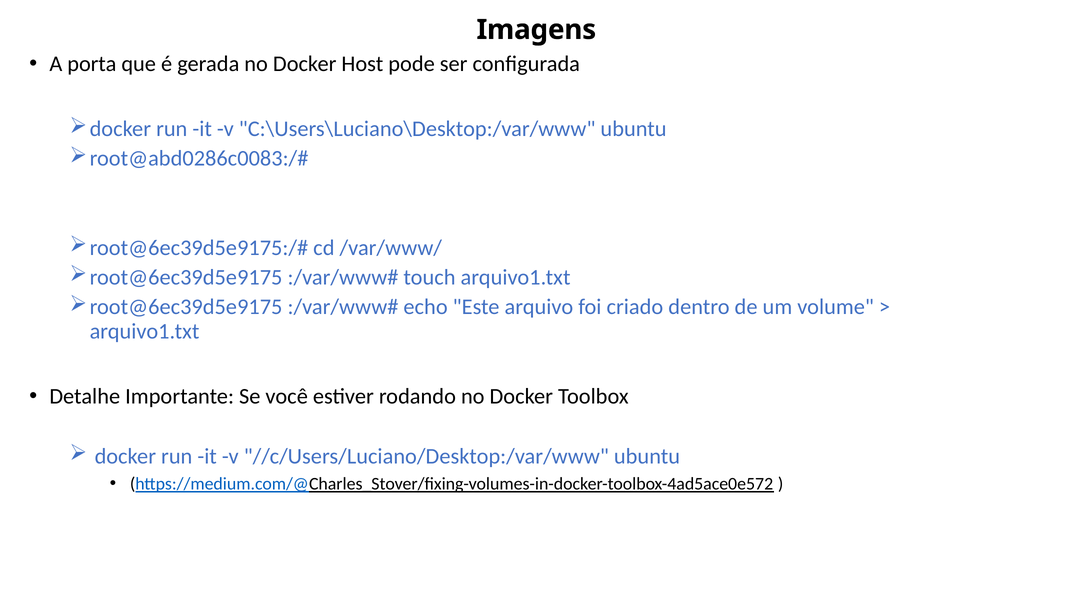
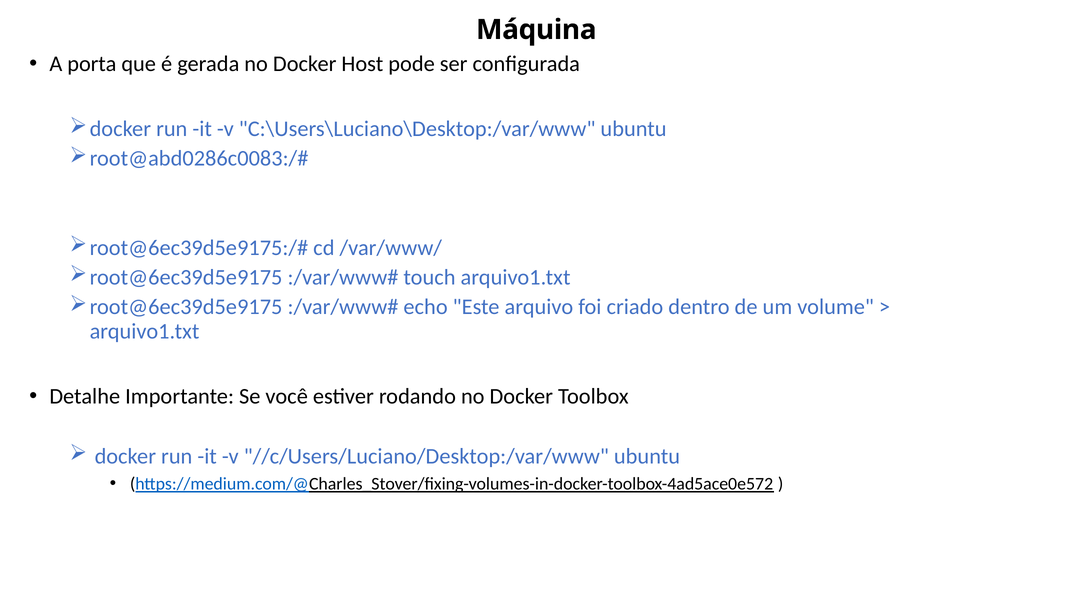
Imagens: Imagens -> Máquina
